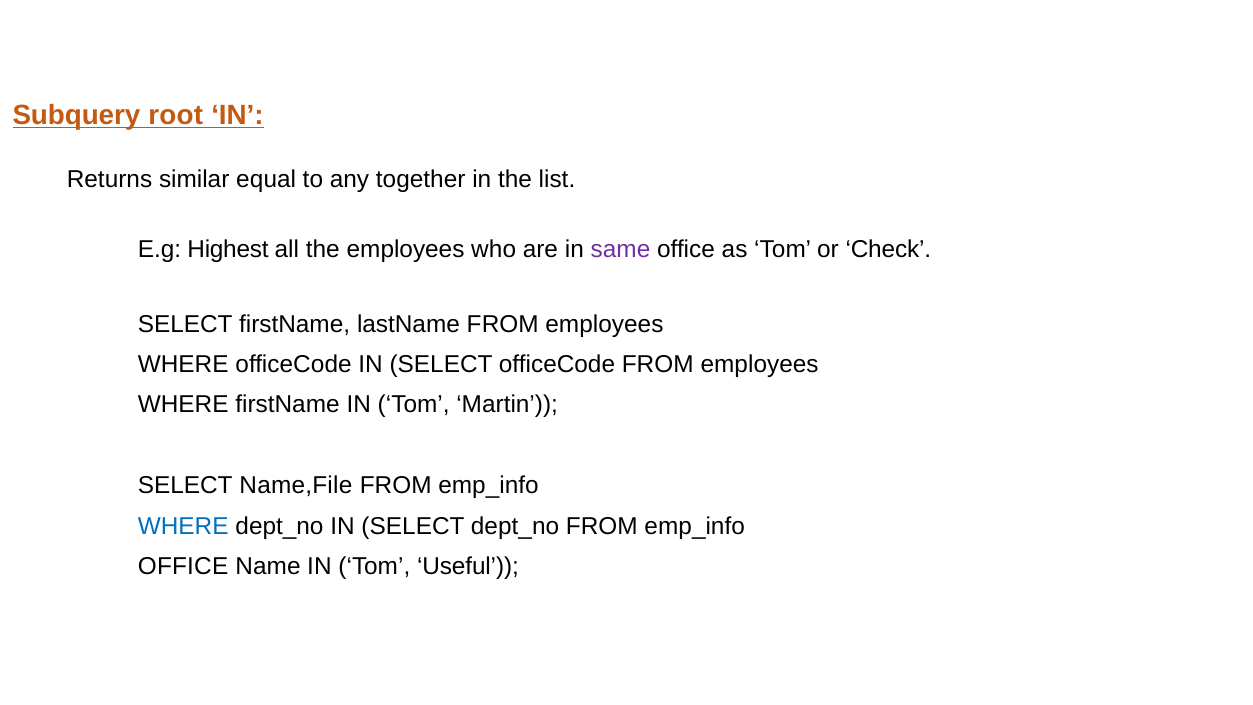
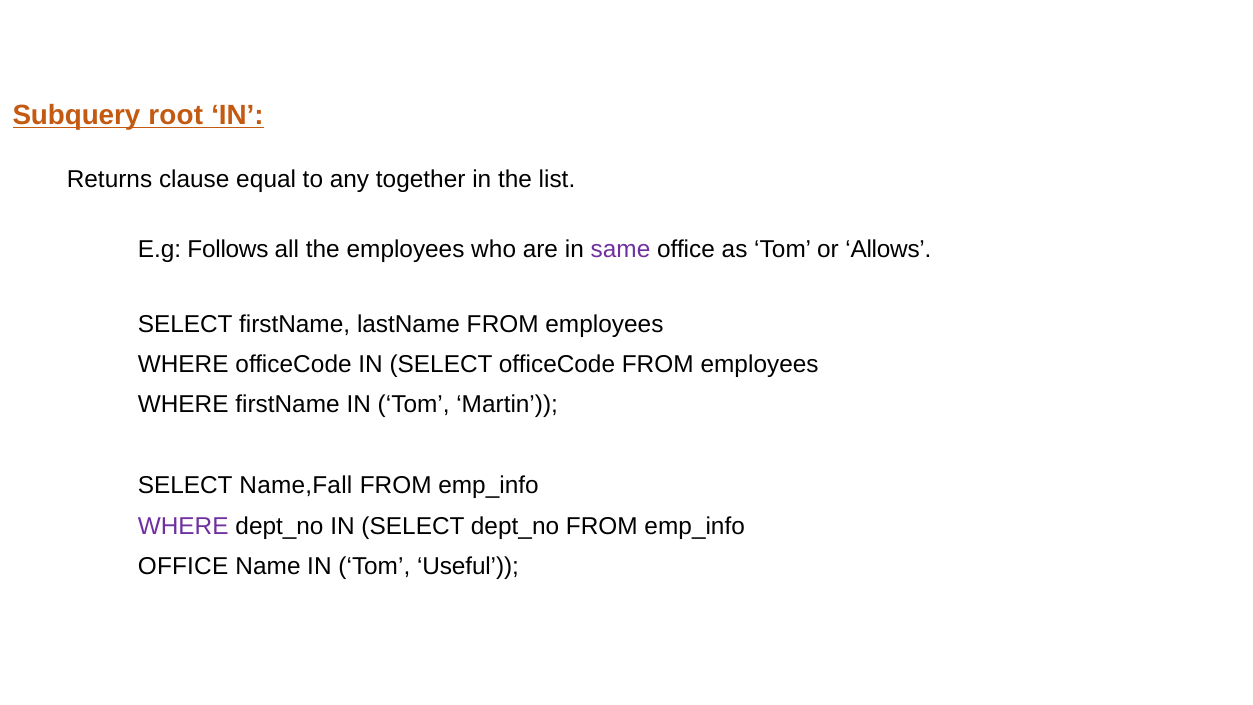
similar: similar -> clause
Highest: Highest -> Follows
Check: Check -> Allows
Name,File: Name,File -> Name,Fall
WHERE at (183, 526) colour: blue -> purple
